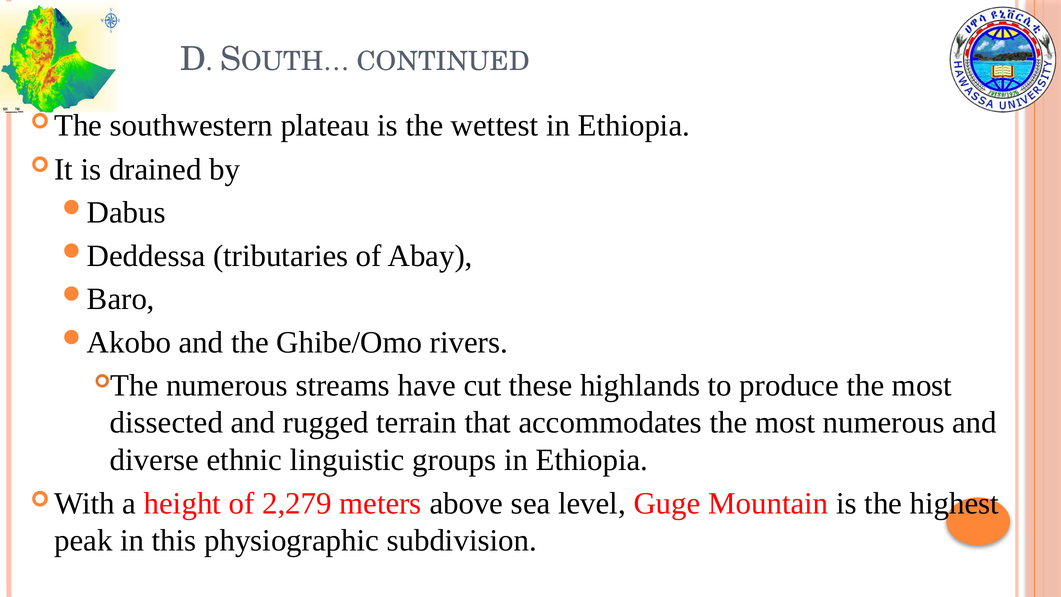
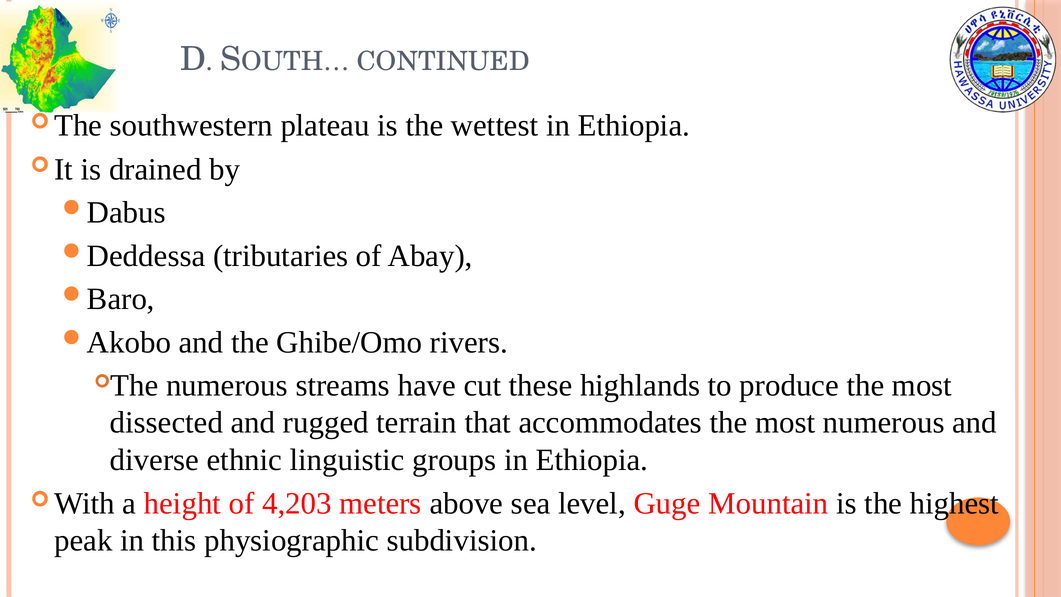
2,279: 2,279 -> 4,203
